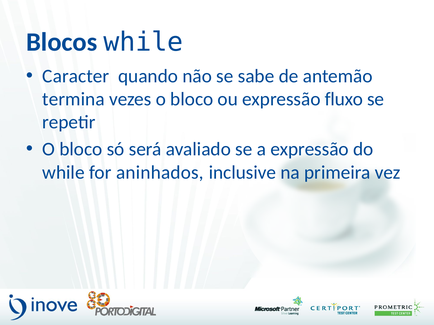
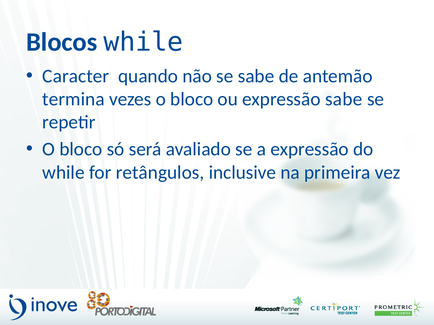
expressão fluxo: fluxo -> sabe
aninhados: aninhados -> retângulos
